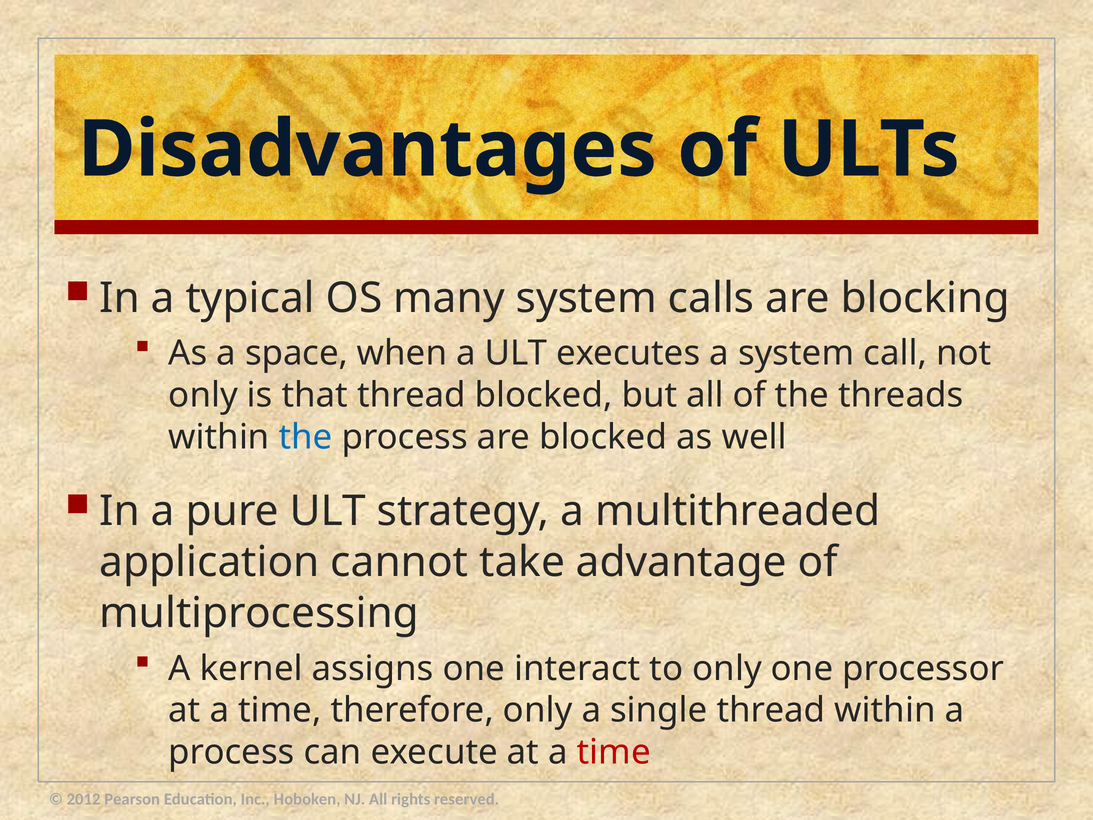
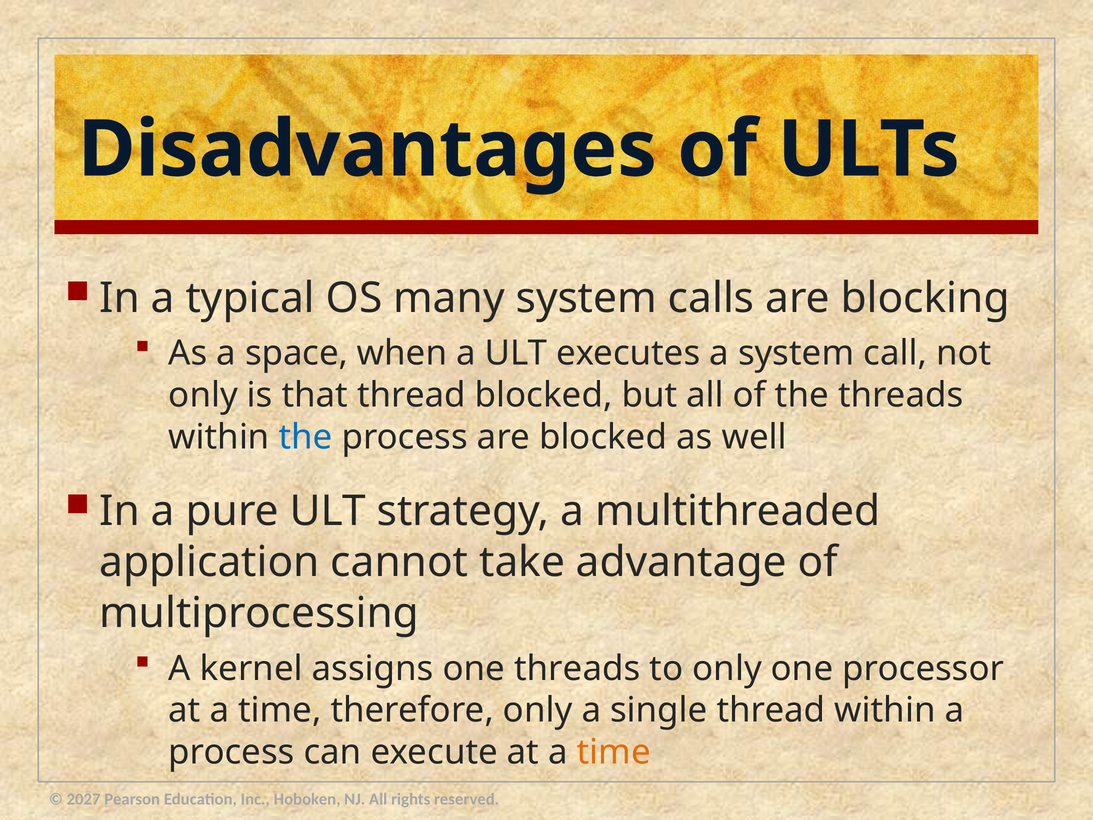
one interact: interact -> threads
time at (614, 752) colour: red -> orange
2012: 2012 -> 2027
